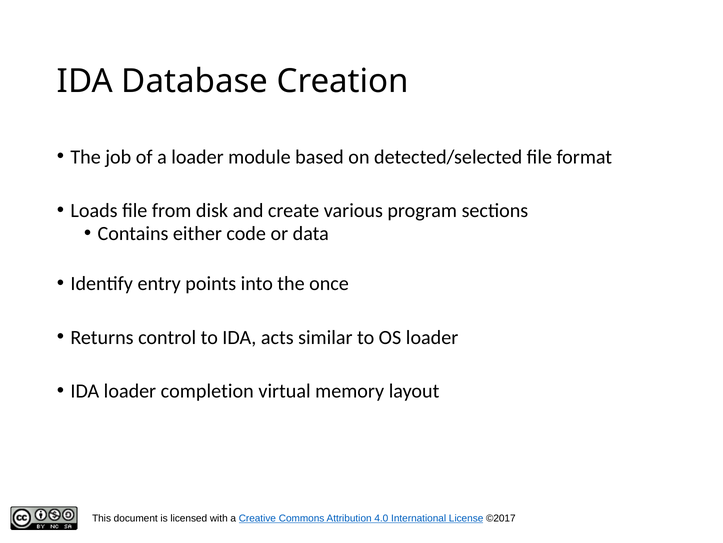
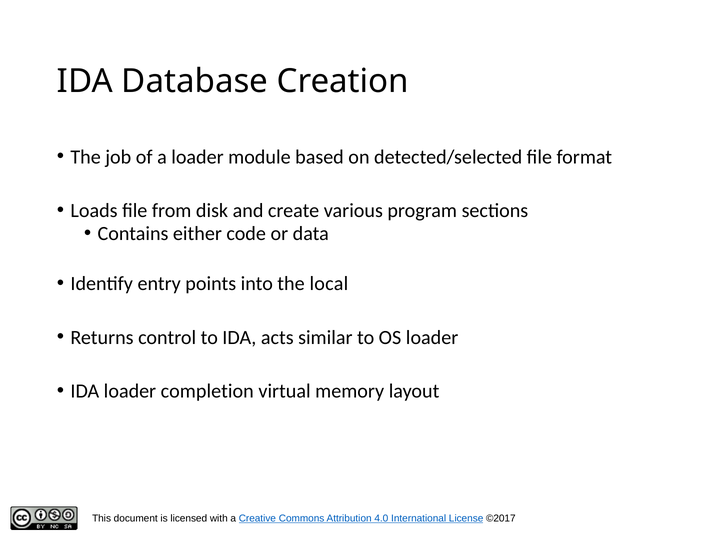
once: once -> local
